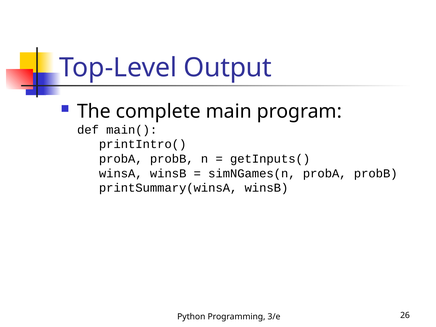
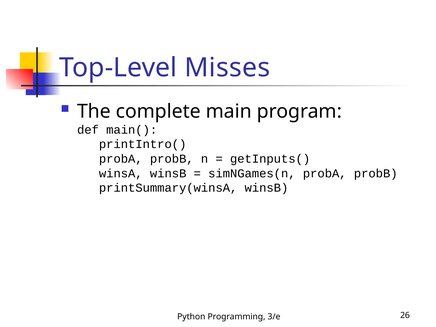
Output: Output -> Misses
